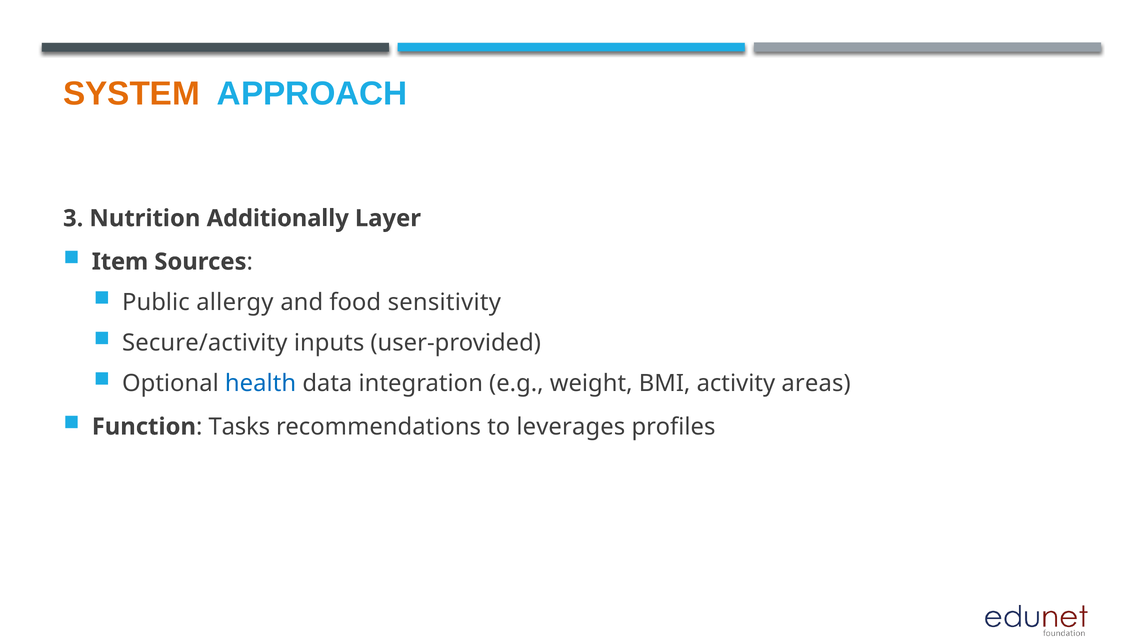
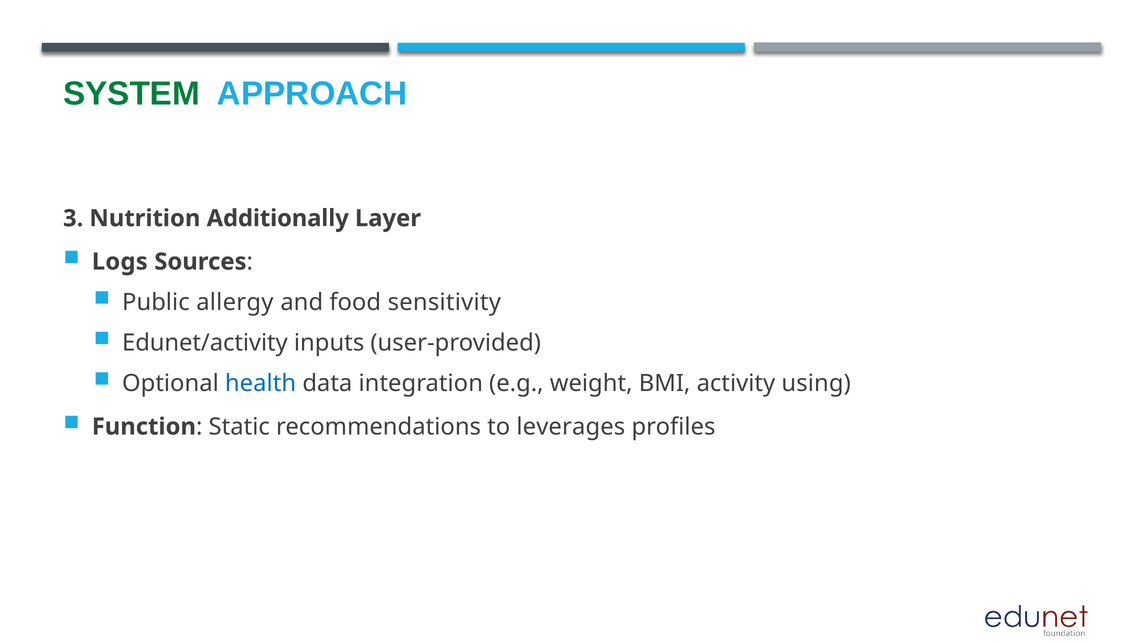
SYSTEM colour: orange -> green
Item: Item -> Logs
Secure/activity: Secure/activity -> Edunet/activity
areas: areas -> using
Tasks: Tasks -> Static
